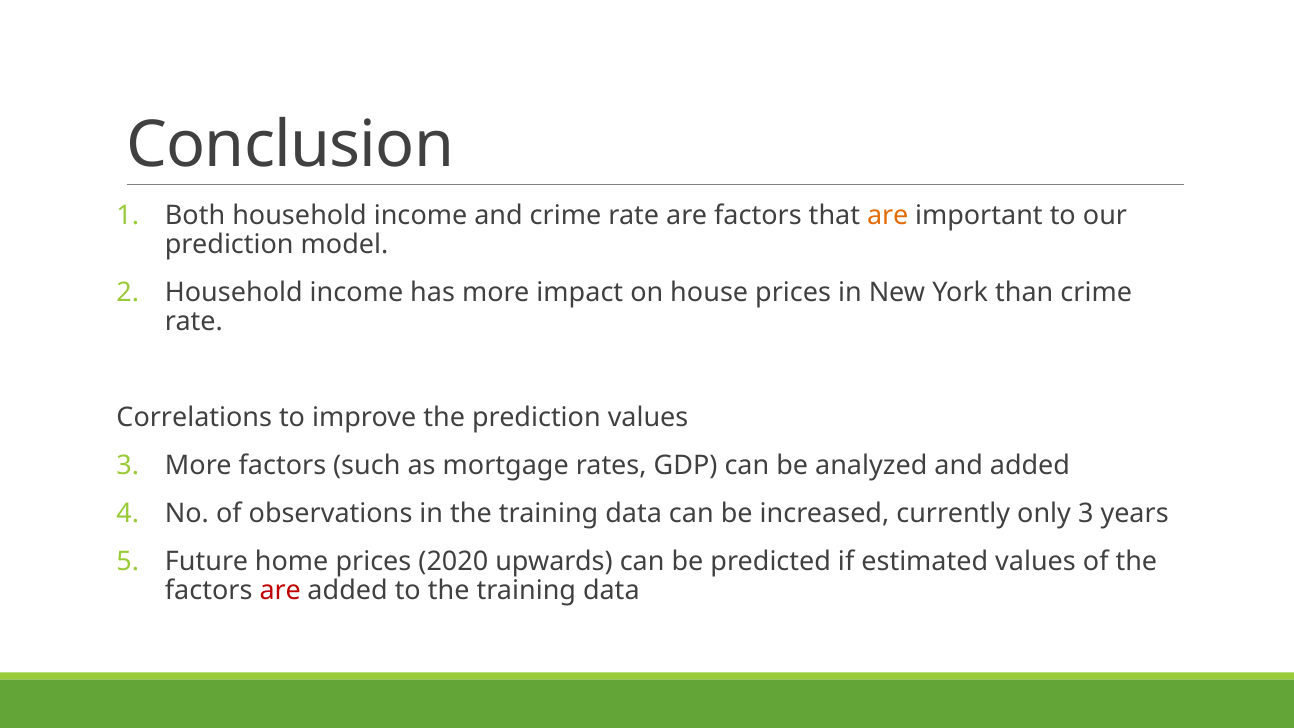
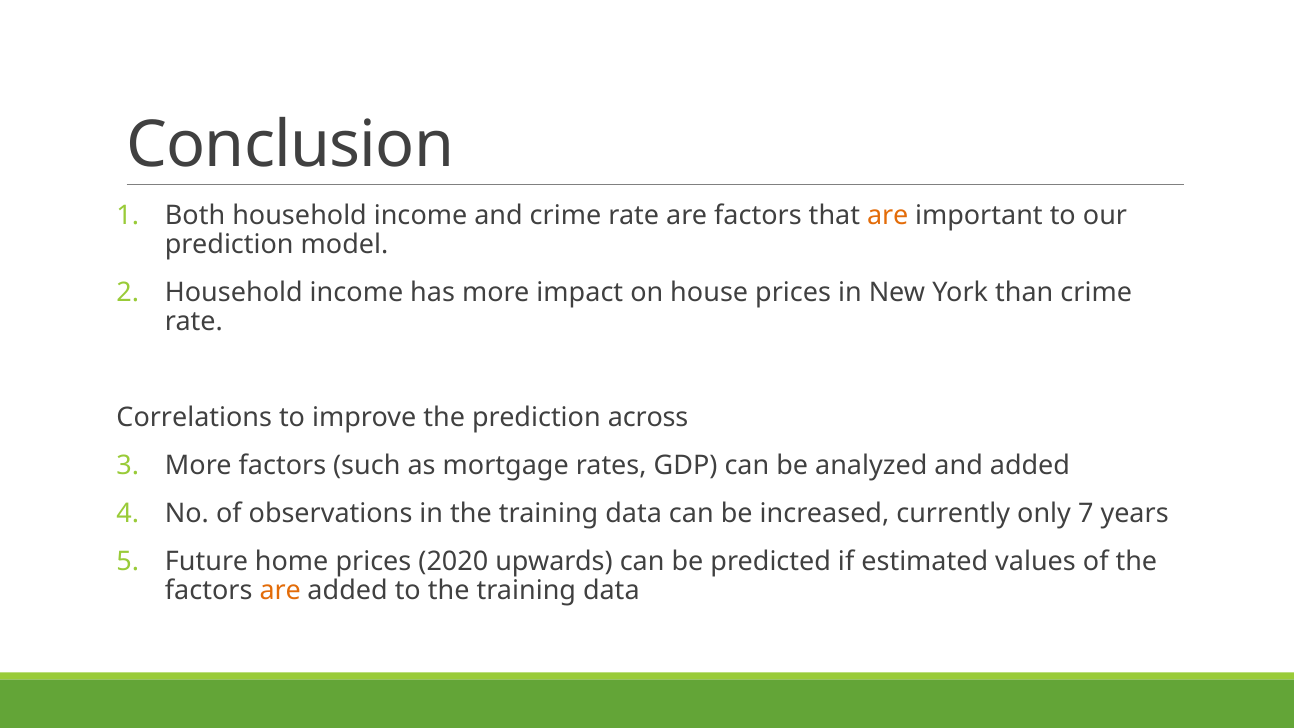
prediction values: values -> across
only 3: 3 -> 7
are at (280, 591) colour: red -> orange
